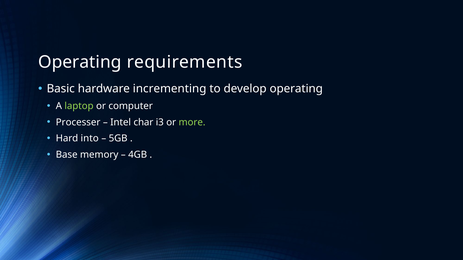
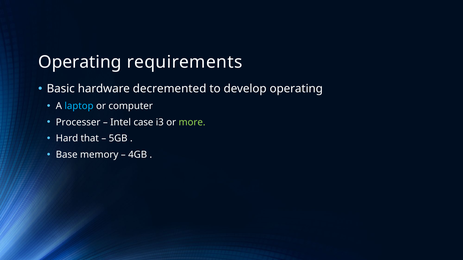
incrementing: incrementing -> decremented
laptop colour: light green -> light blue
char: char -> case
into: into -> that
